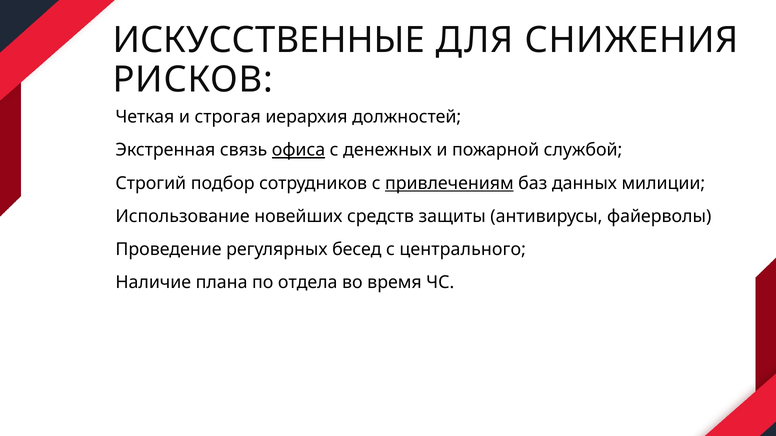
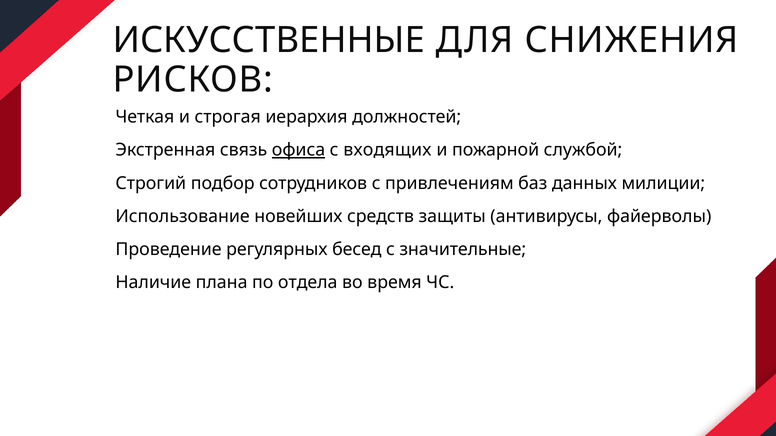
денежных: денежных -> входящих
привлечениям underline: present -> none
центрального: центрального -> значительные
